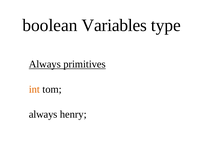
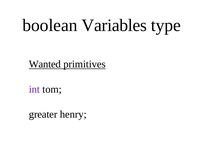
Always at (45, 64): Always -> Wanted
int colour: orange -> purple
always at (43, 114): always -> greater
